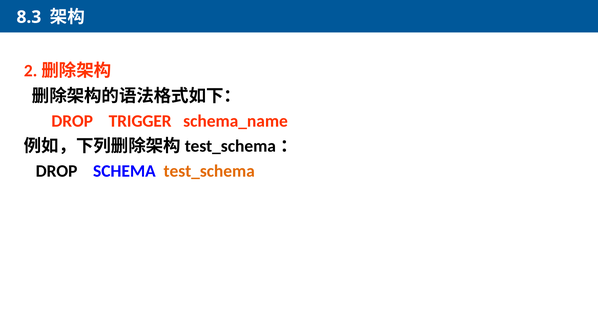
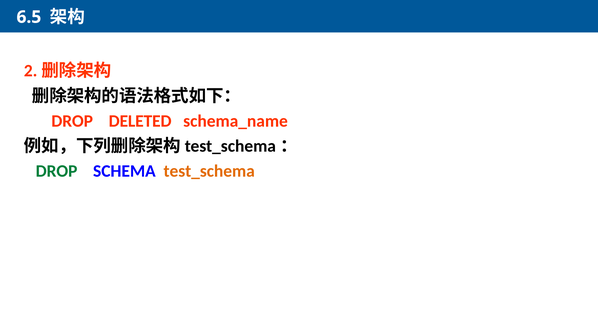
8.3: 8.3 -> 6.5
TRIGGER: TRIGGER -> DELETED
DROP at (57, 171) colour: black -> green
